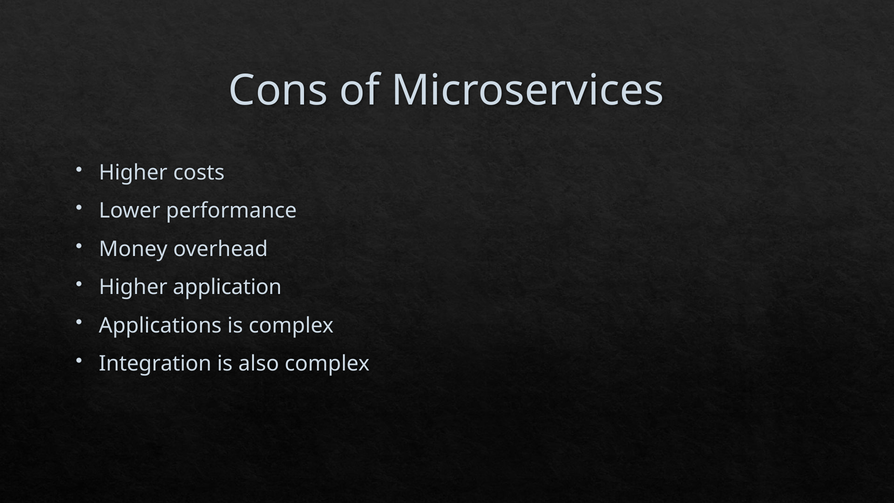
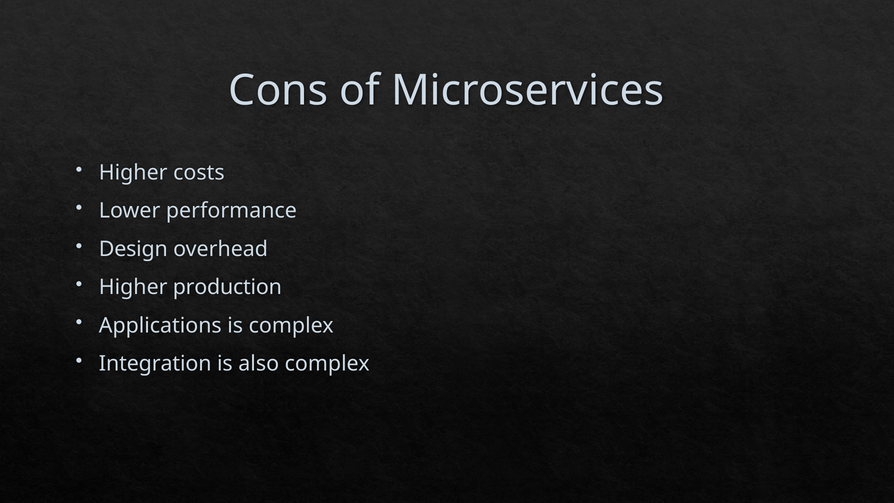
Money: Money -> Design
application: application -> production
